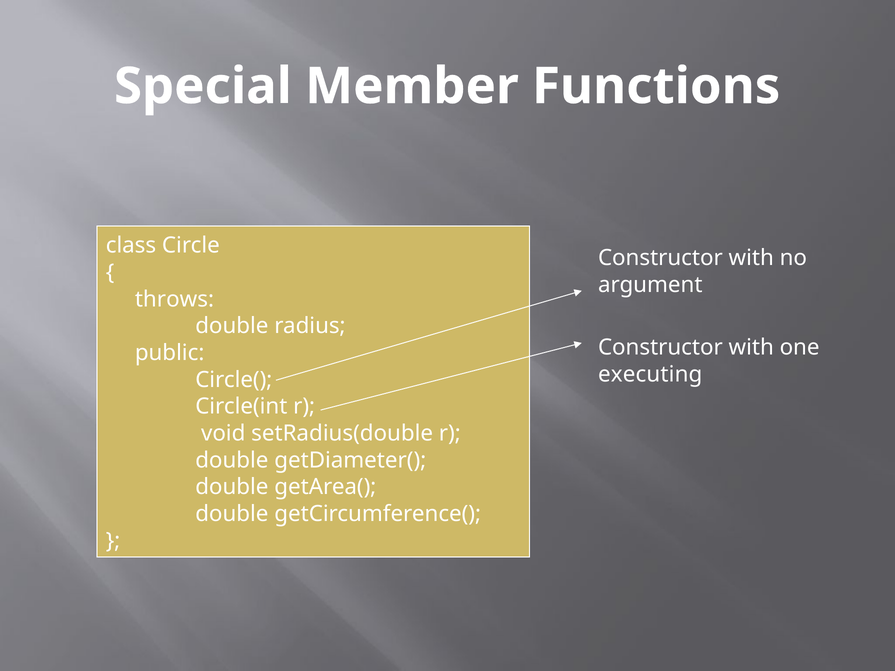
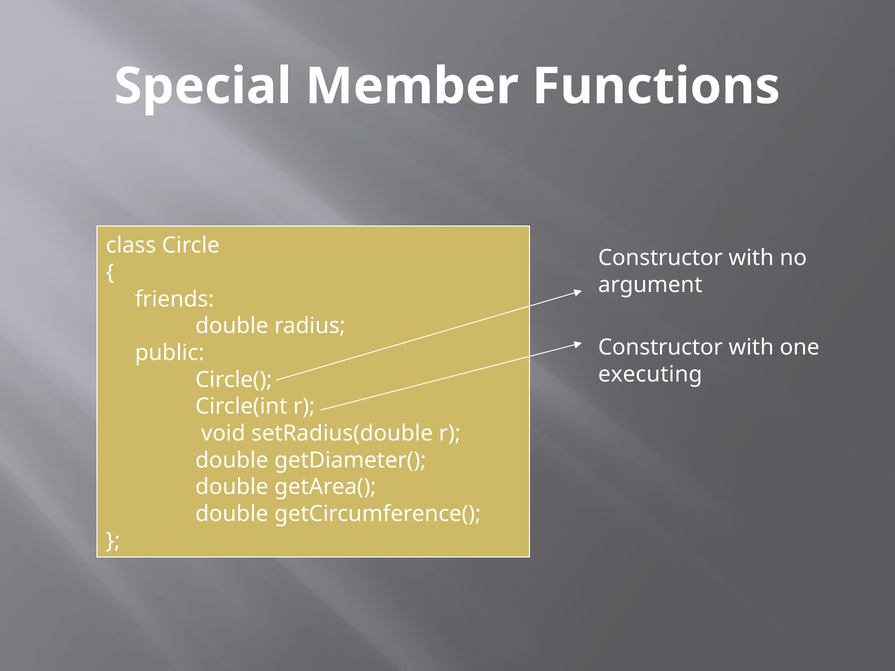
throws: throws -> friends
